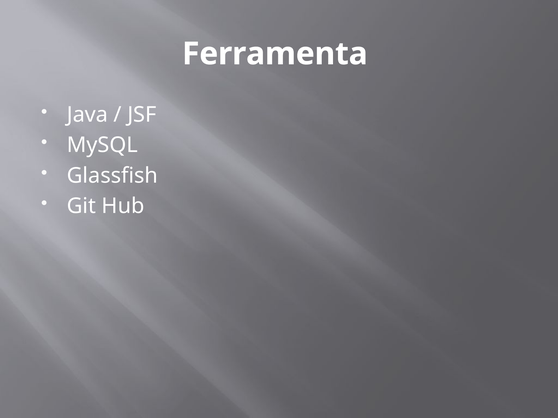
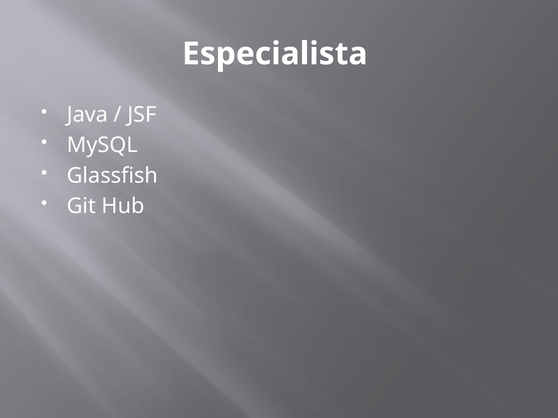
Ferramenta: Ferramenta -> Especialista
